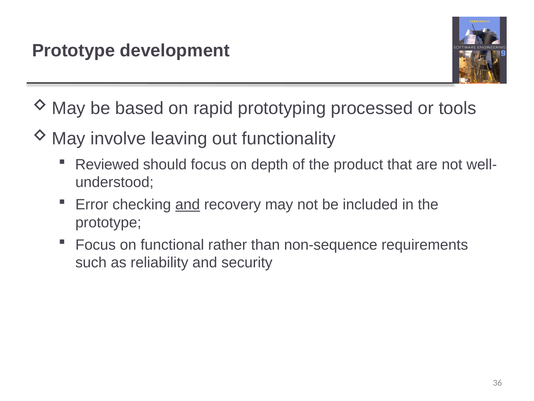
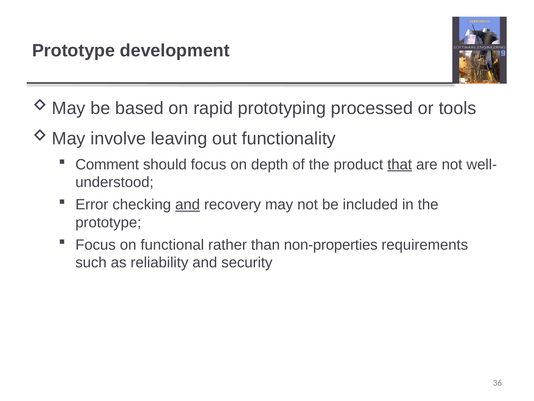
Reviewed: Reviewed -> Comment
that underline: none -> present
non-sequence: non-sequence -> non-properties
